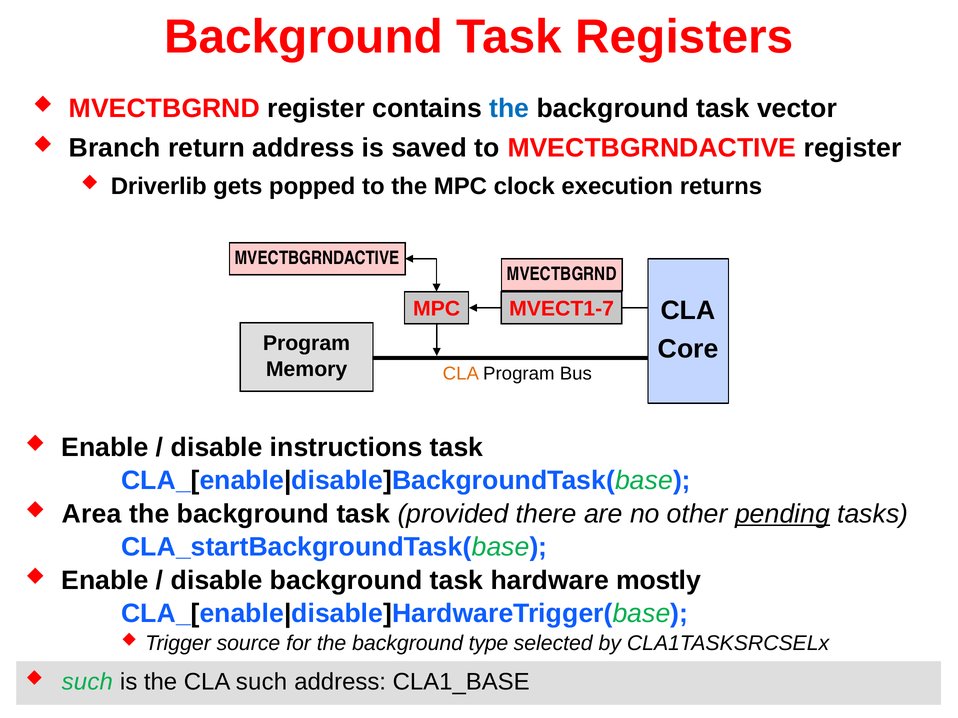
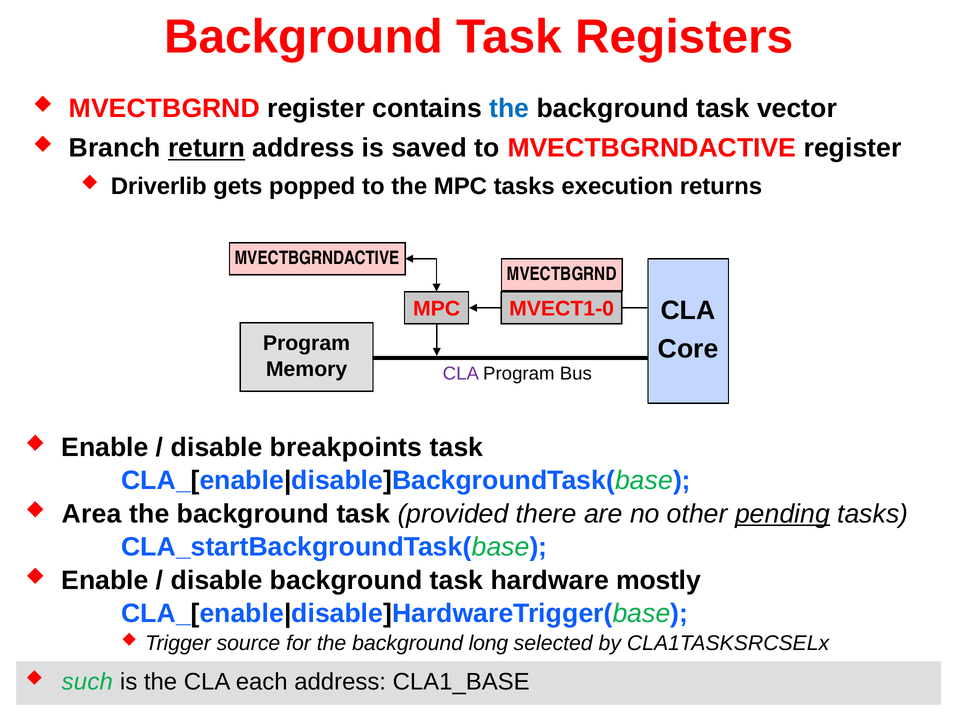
return underline: none -> present
MPC clock: clock -> tasks
MVECT1-7: MVECT1-7 -> MVECT1-0
CLA at (461, 374) colour: orange -> purple
instructions: instructions -> breakpoints
type: type -> long
CLA such: such -> each
